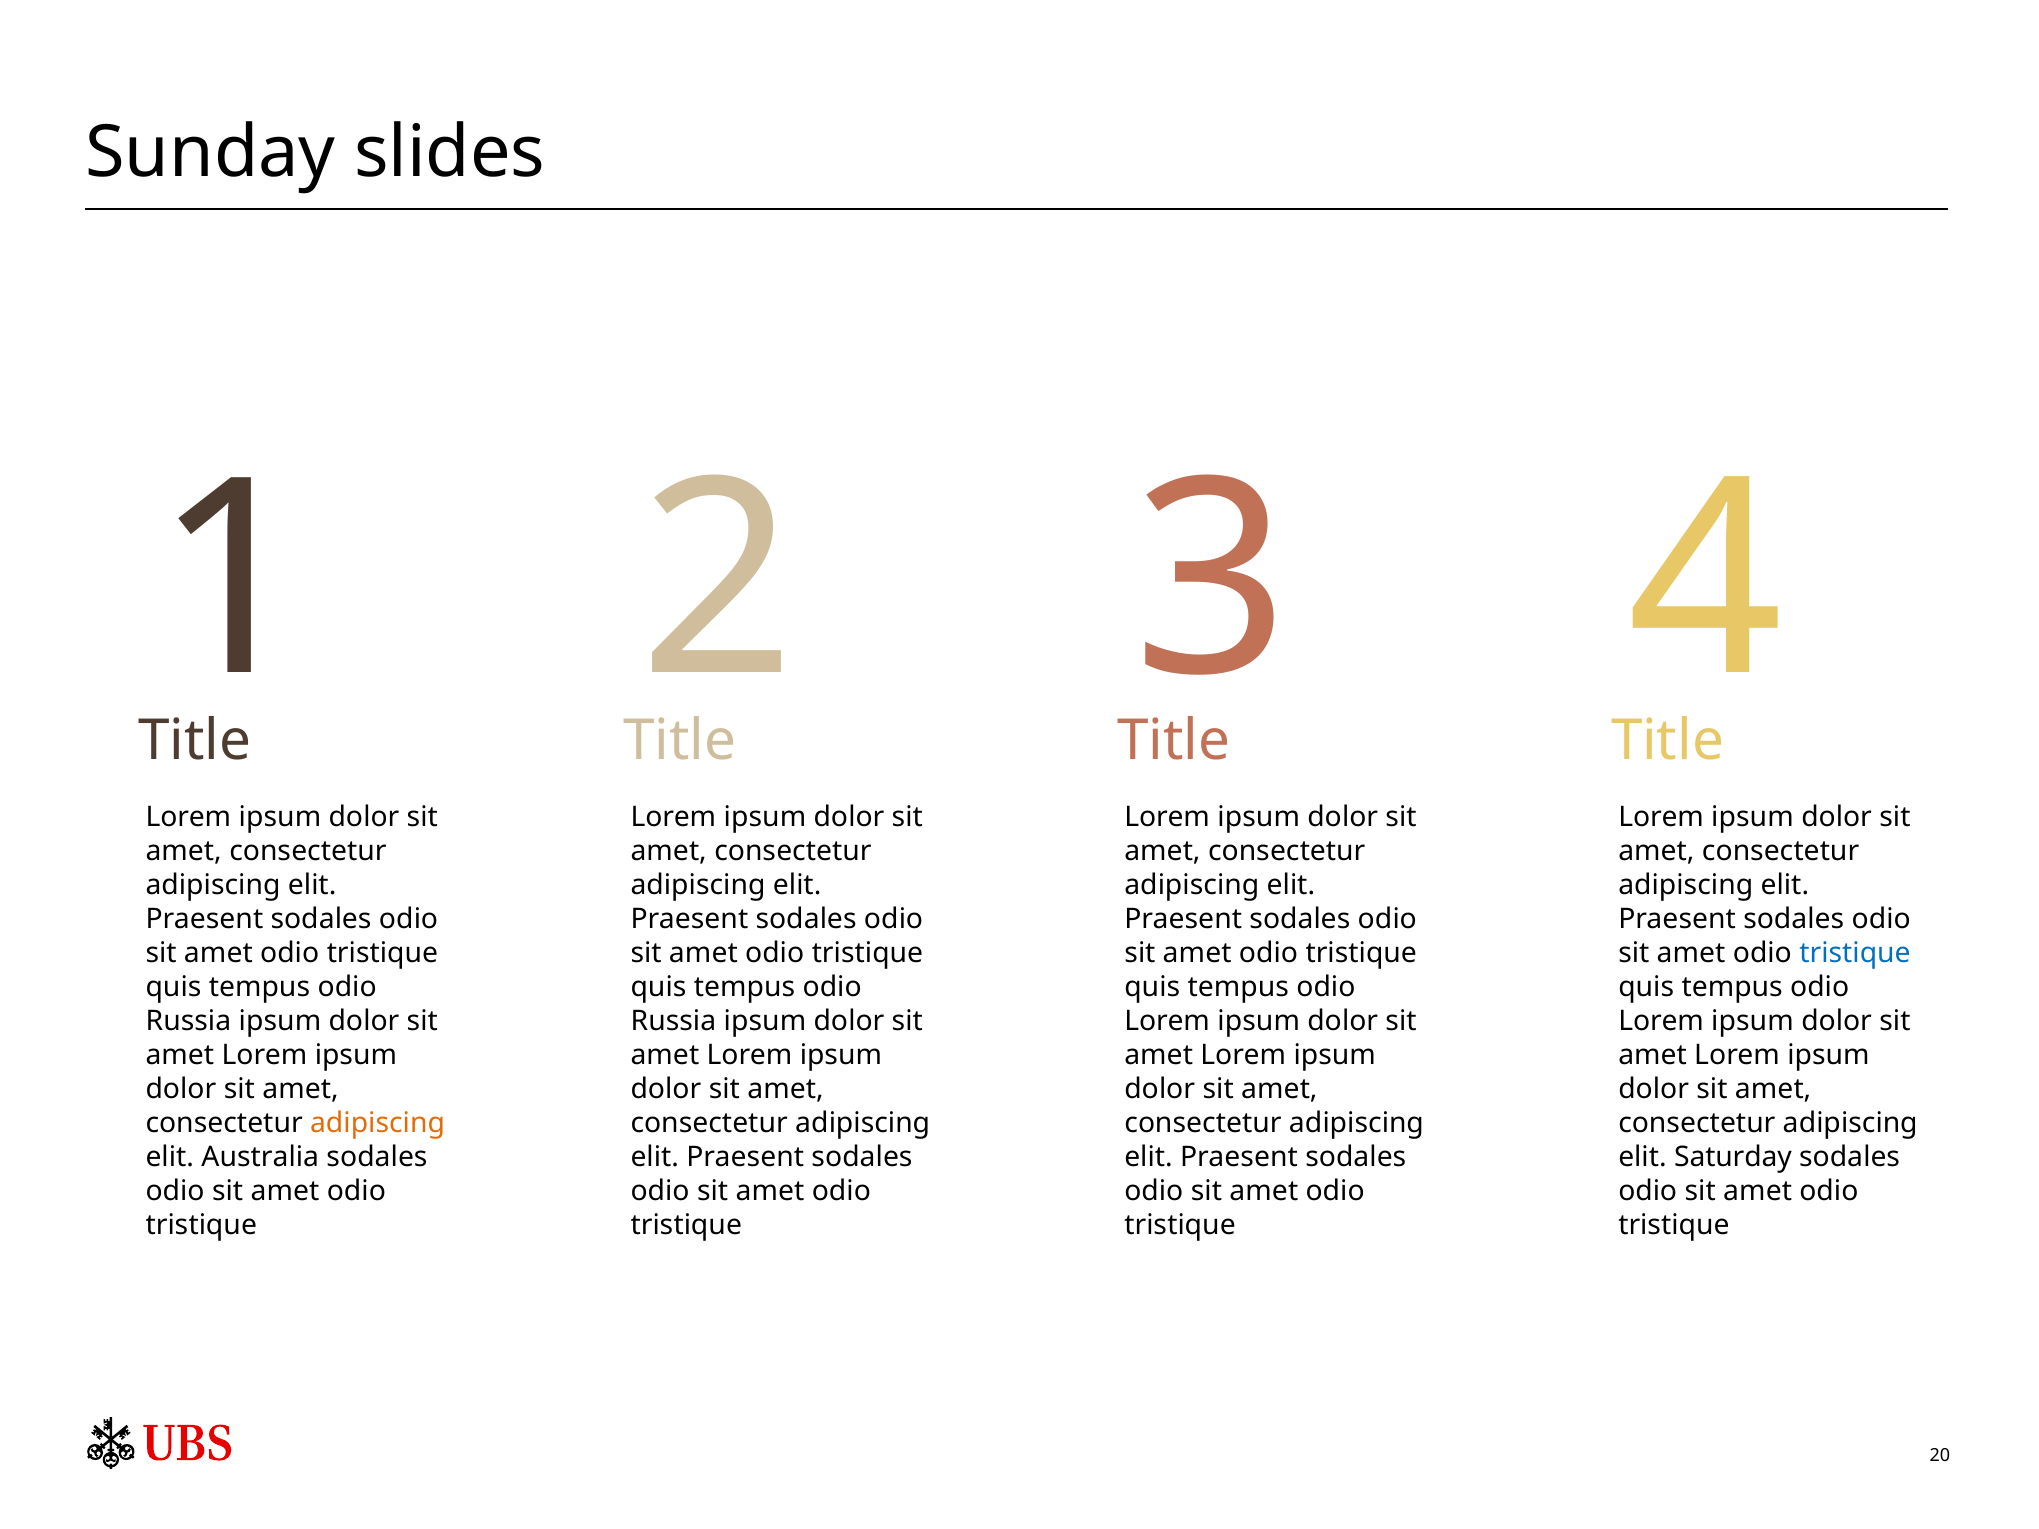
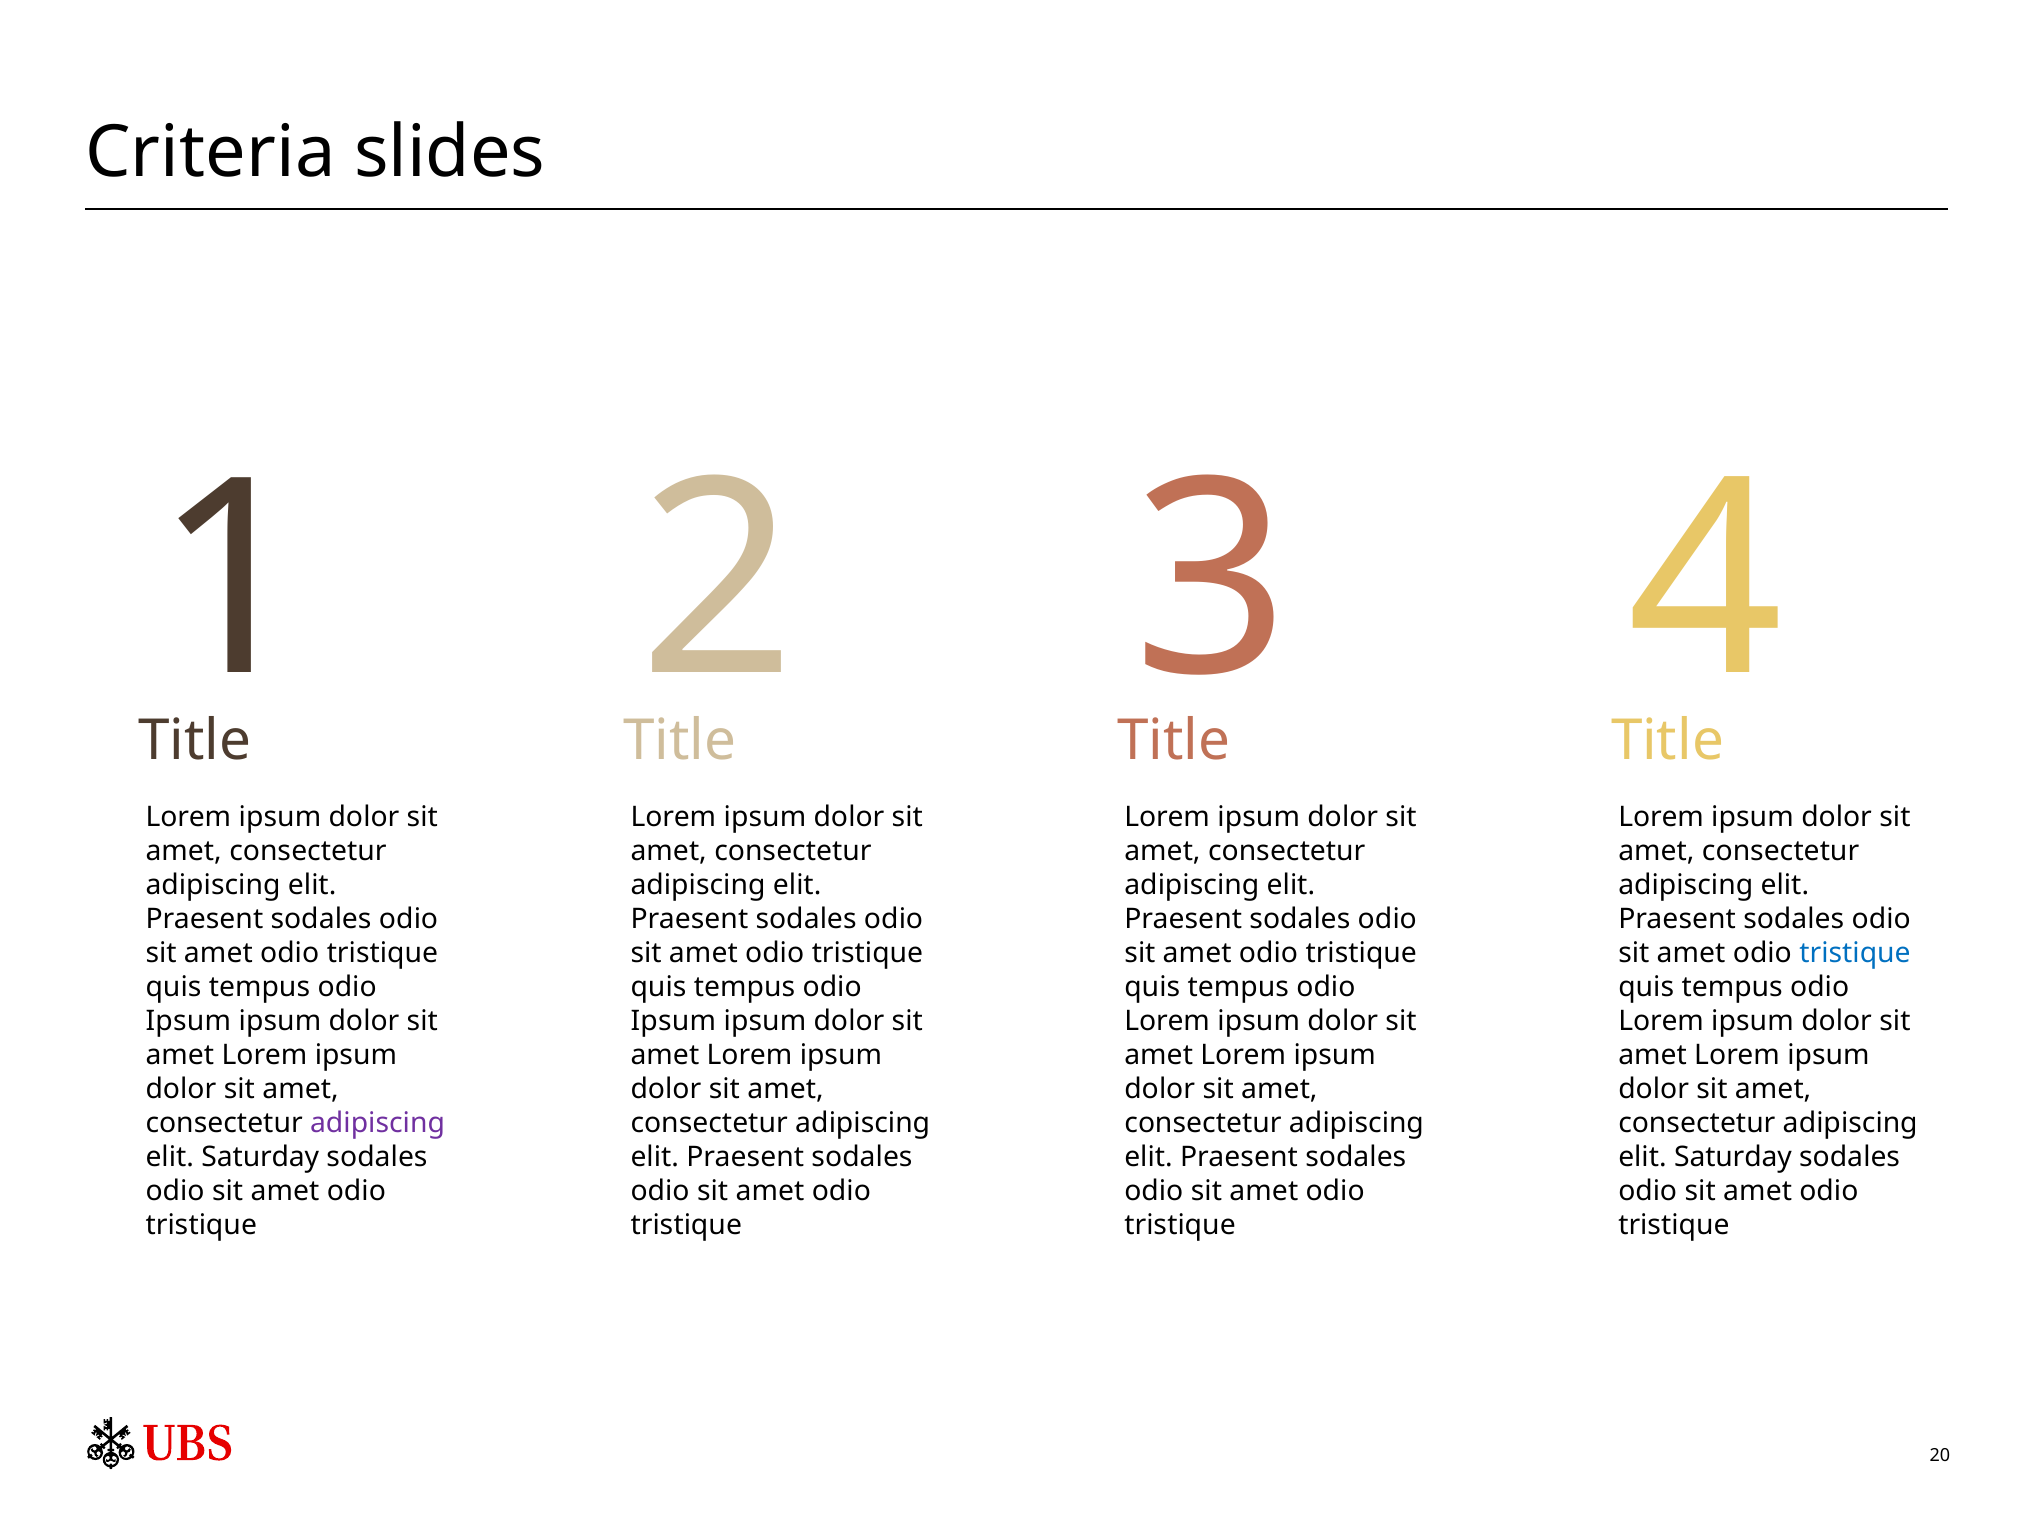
Sunday: Sunday -> Criteria
Russia at (188, 1021): Russia -> Ipsum
Russia at (673, 1021): Russia -> Ipsum
adipiscing at (378, 1123) colour: orange -> purple
Australia at (260, 1157): Australia -> Saturday
